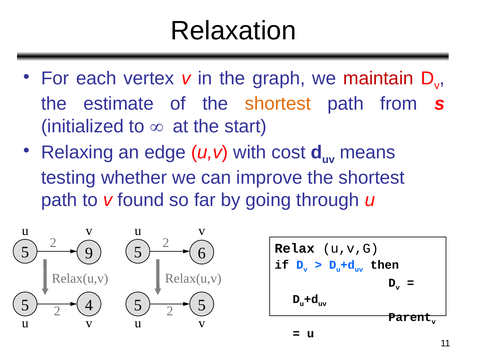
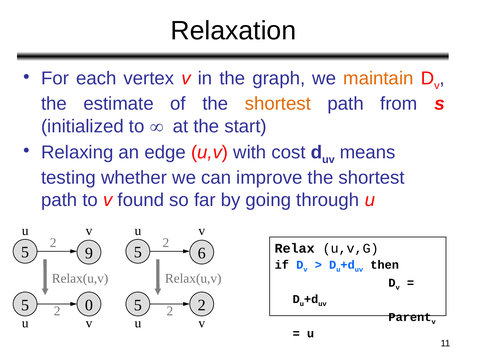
maintain colour: red -> orange
4: 4 -> 0
5 5: 5 -> 2
